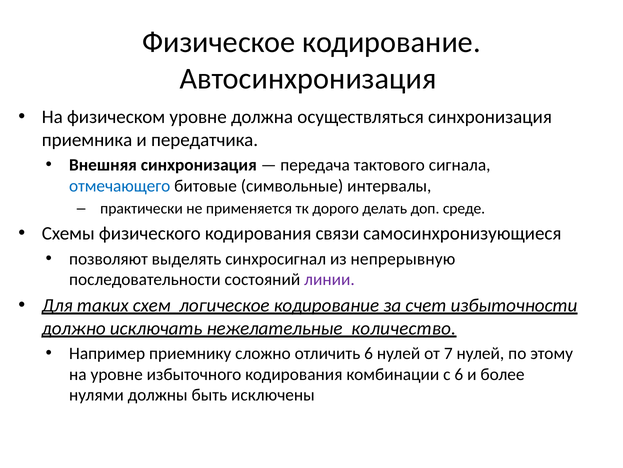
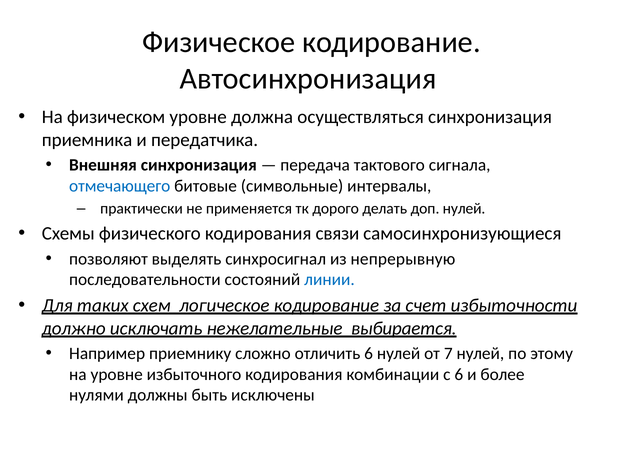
доп среде: среде -> нулей
линии colour: purple -> blue
количество: количество -> выбирается
